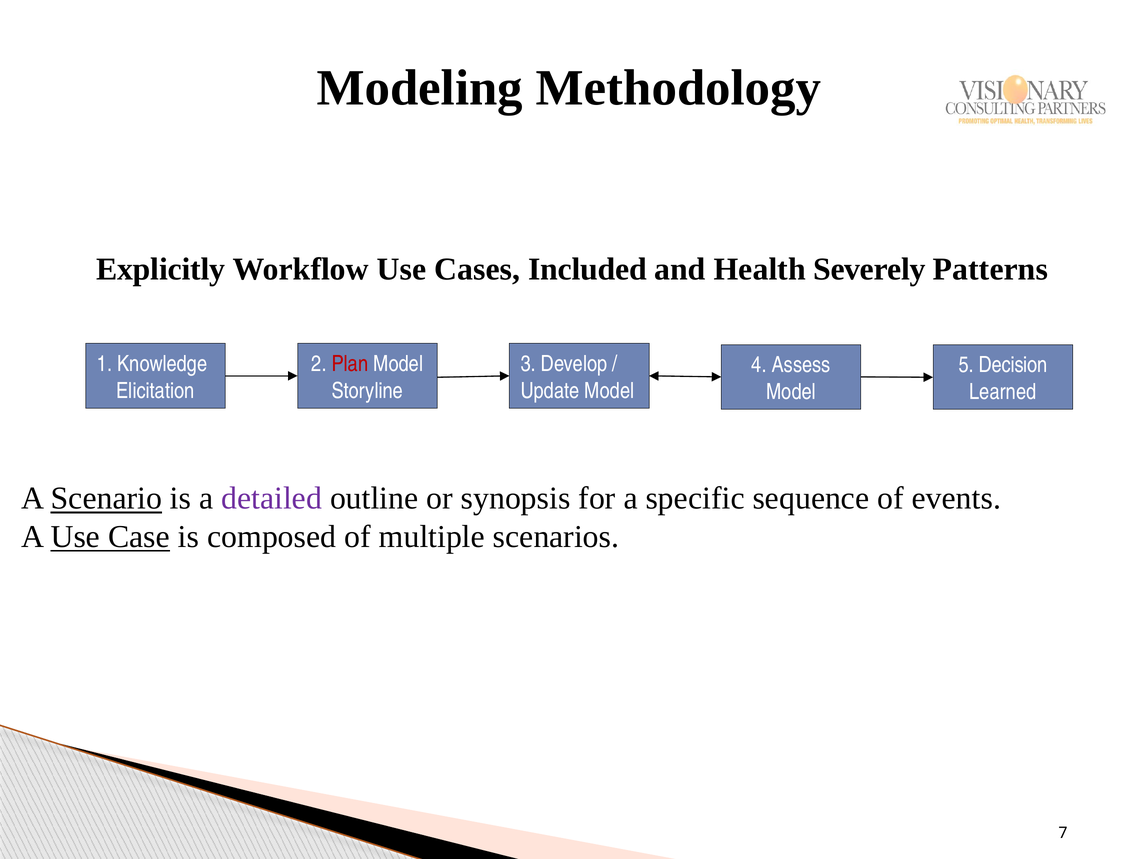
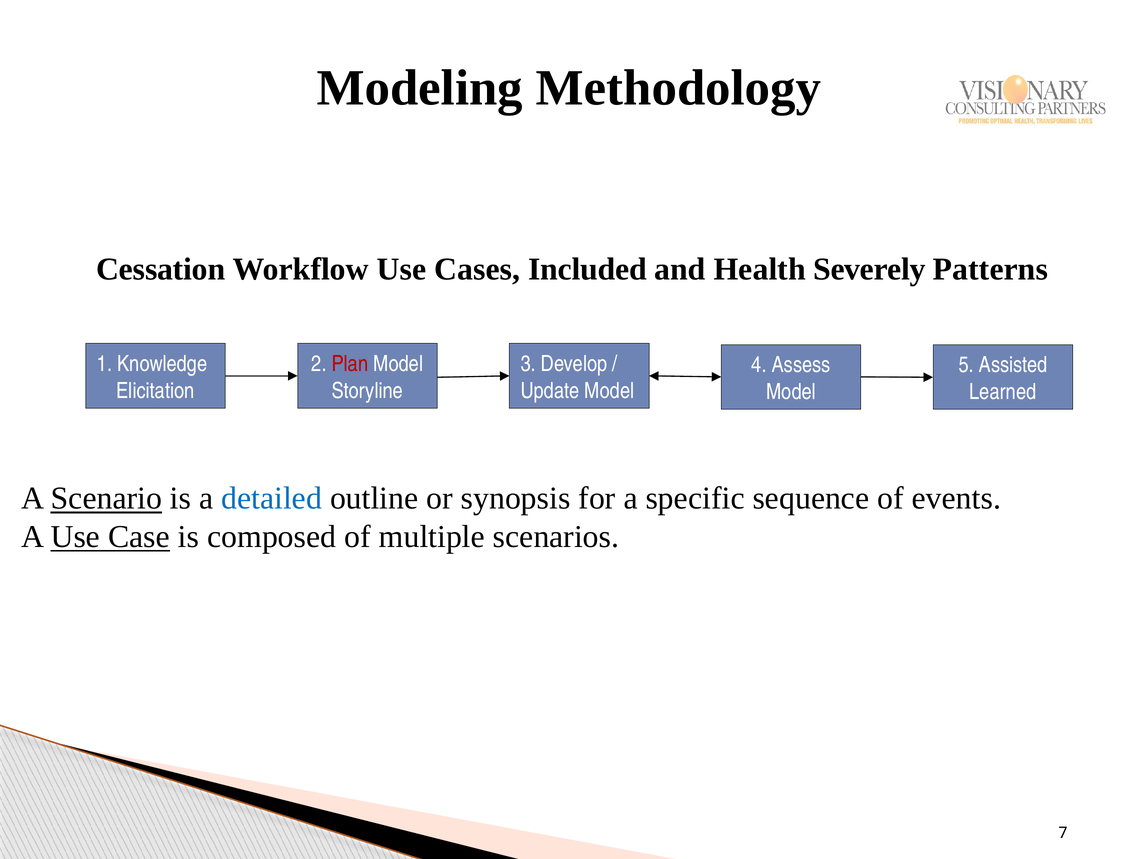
Explicitly: Explicitly -> Cessation
Decision: Decision -> Assisted
detailed colour: purple -> blue
